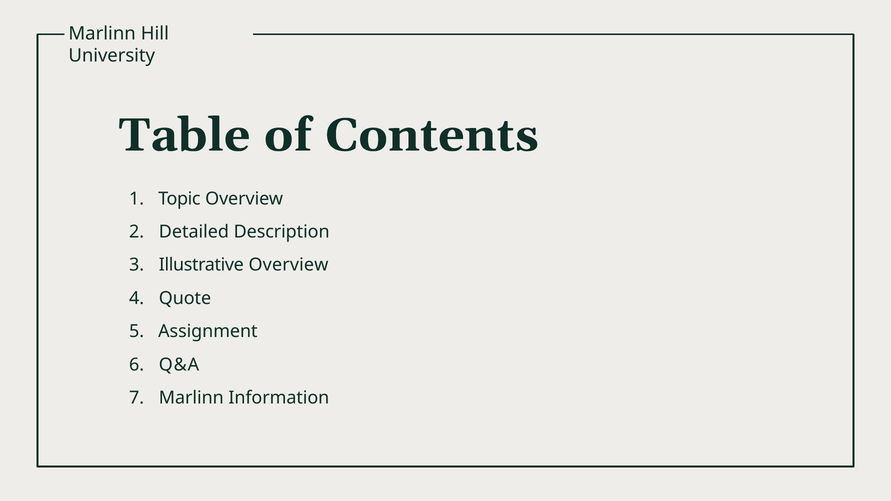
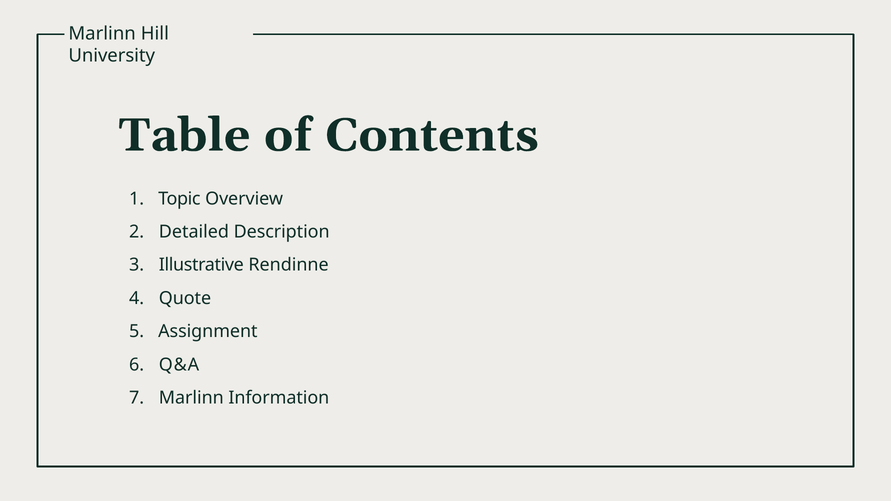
Illustrative Overview: Overview -> Rendinne
